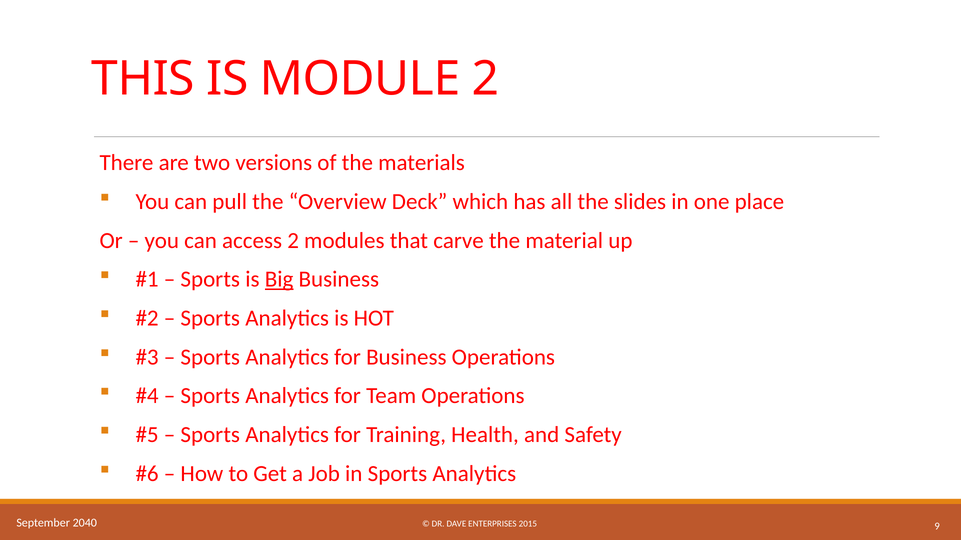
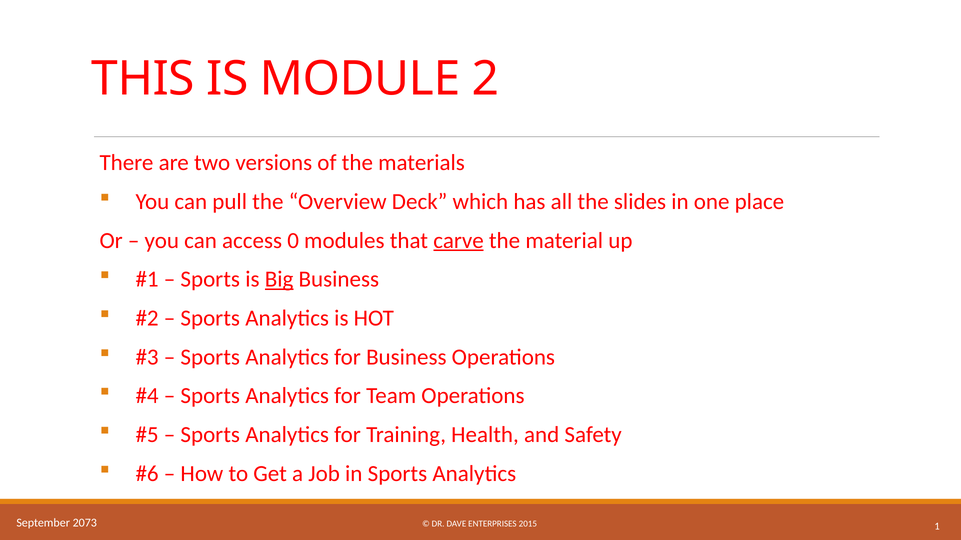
access 2: 2 -> 0
carve underline: none -> present
2040: 2040 -> 2073
9: 9 -> 1
